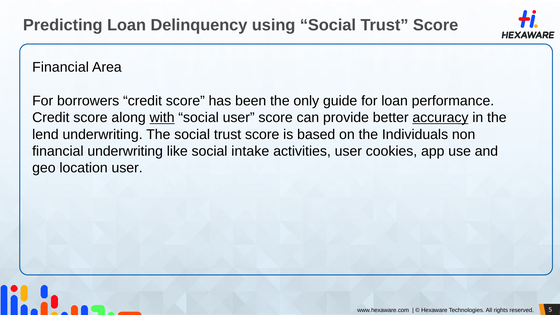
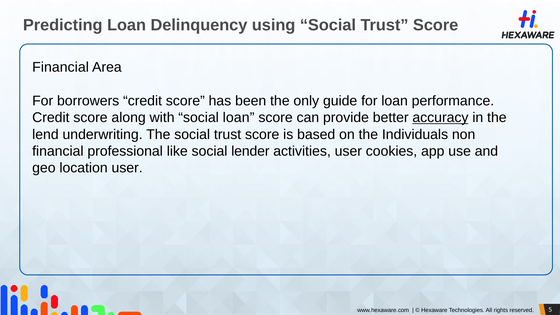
with underline: present -> none
social user: user -> loan
financial underwriting: underwriting -> professional
intake: intake -> lender
